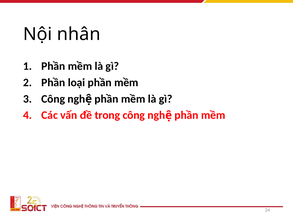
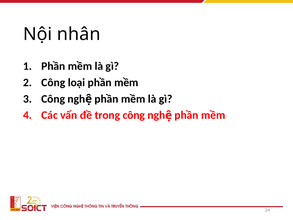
Phần at (53, 82): Phần -> Công
